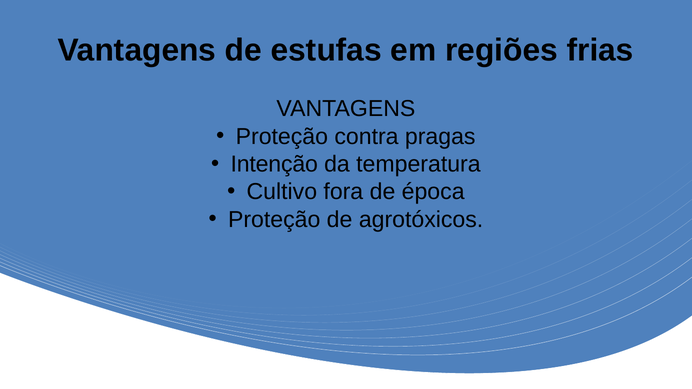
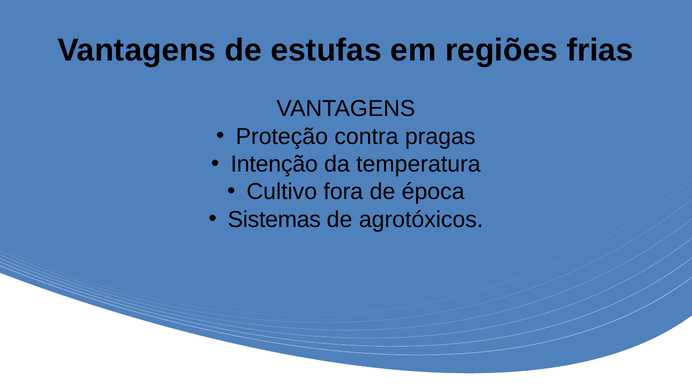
Proteção at (274, 220): Proteção -> Sistemas
